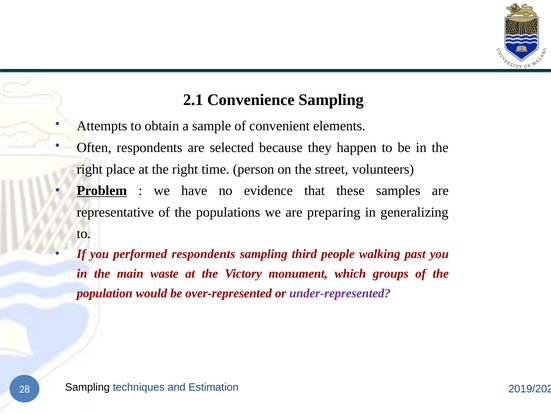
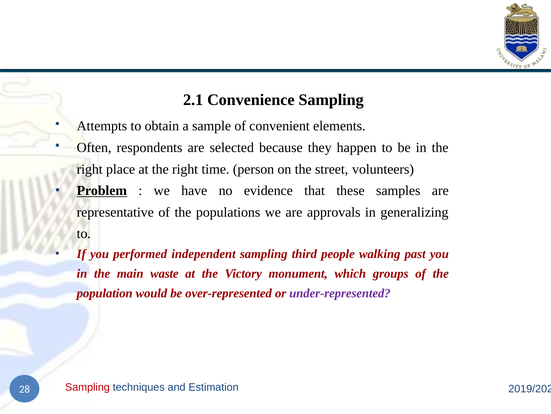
preparing: preparing -> approvals
performed respondents: respondents -> independent
Sampling at (87, 386) colour: black -> red
